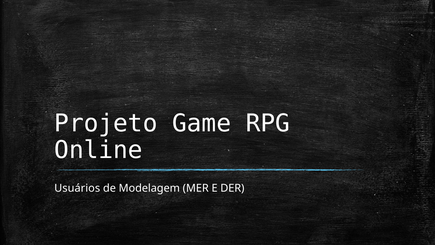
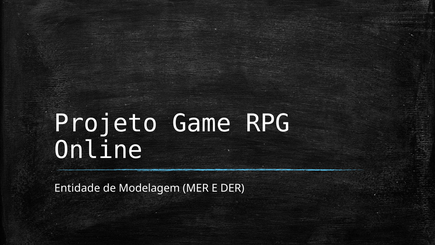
Usuários: Usuários -> Entidade
